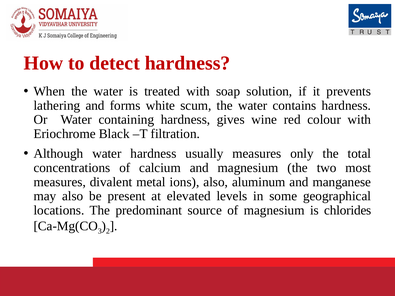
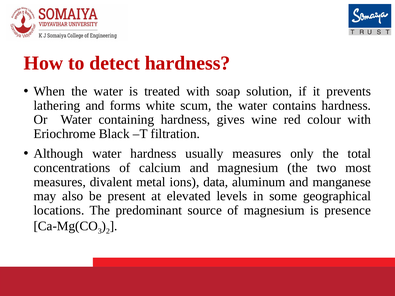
ions also: also -> data
chlorides: chlorides -> presence
